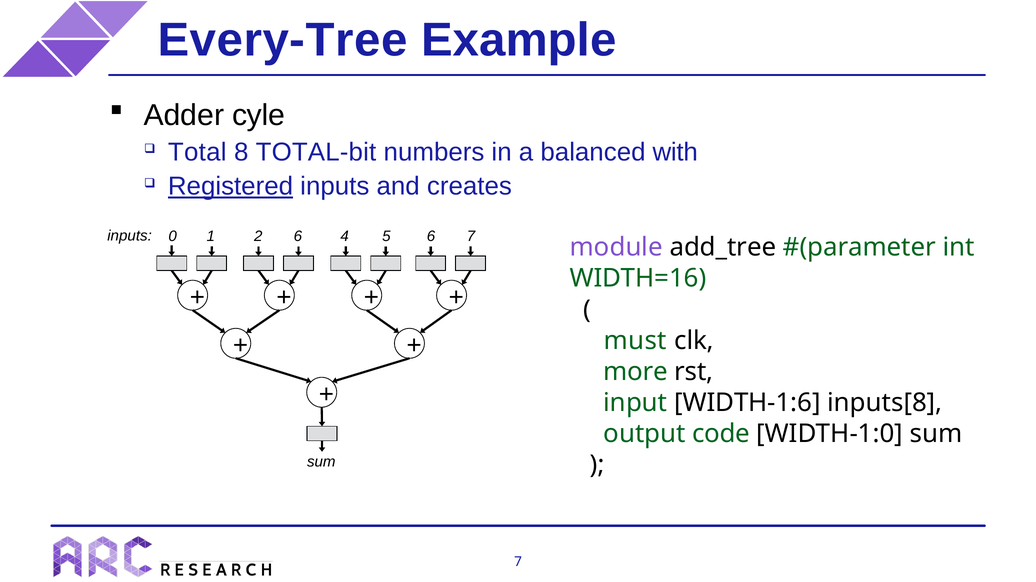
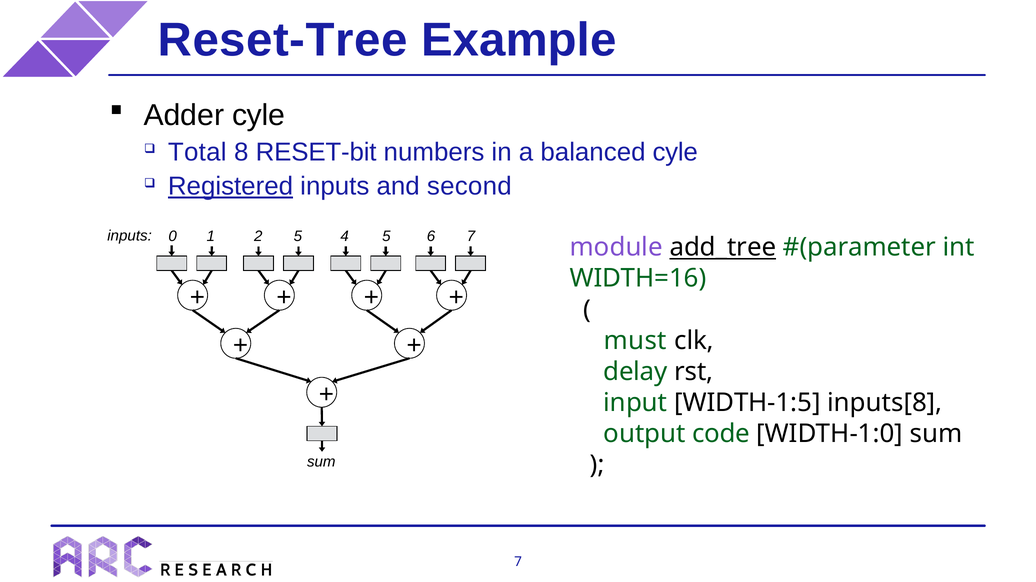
Every-Tree: Every-Tree -> Reset-Tree
TOTAL-bit: TOTAL-bit -> RESET-bit
balanced with: with -> cyle
creates: creates -> second
2 6: 6 -> 5
add_tree underline: none -> present
more: more -> delay
WIDTH-1:6: WIDTH-1:6 -> WIDTH-1:5
